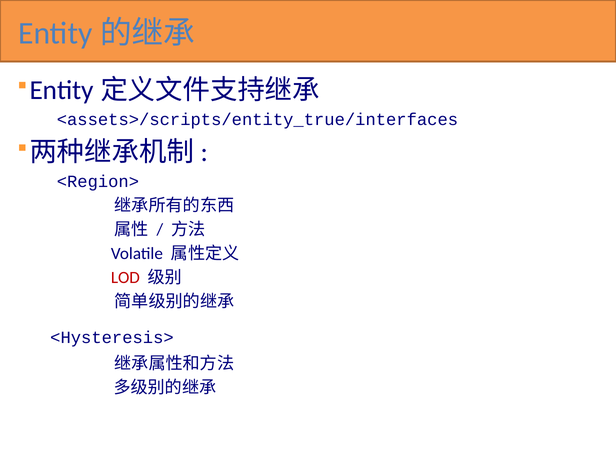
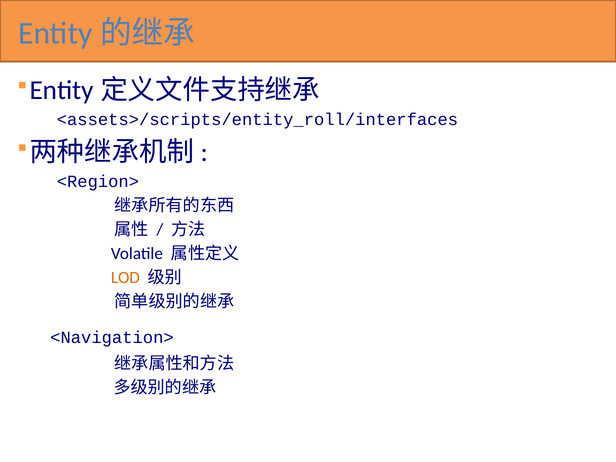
<assets>/scripts/entity_true/interfaces: <assets>/scripts/entity_true/interfaces -> <assets>/scripts/entity_roll/interfaces
LOD colour: red -> orange
<Hysteresis>: <Hysteresis> -> <Navigation>
